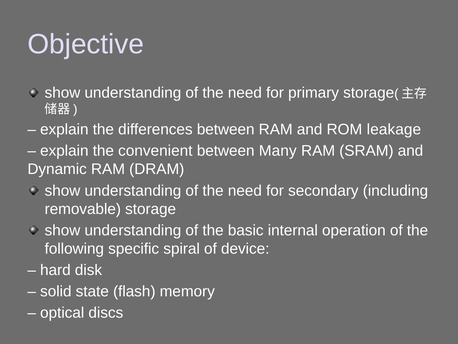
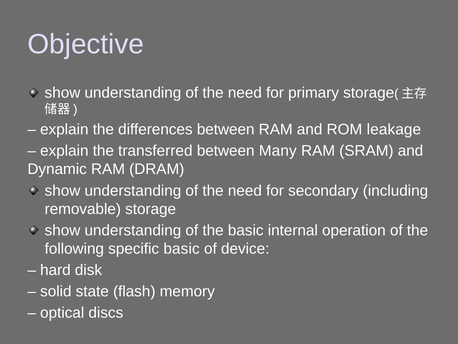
convenient: convenient -> transferred
specific spiral: spiral -> basic
